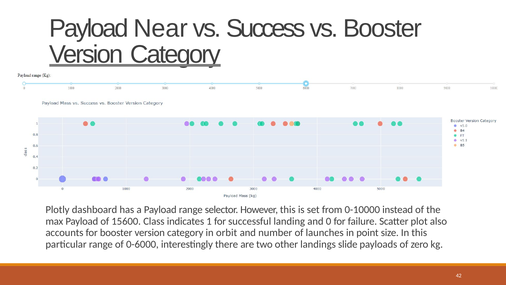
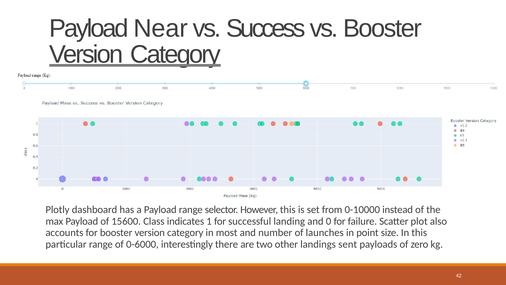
orbit: orbit -> most
slide: slide -> sent
